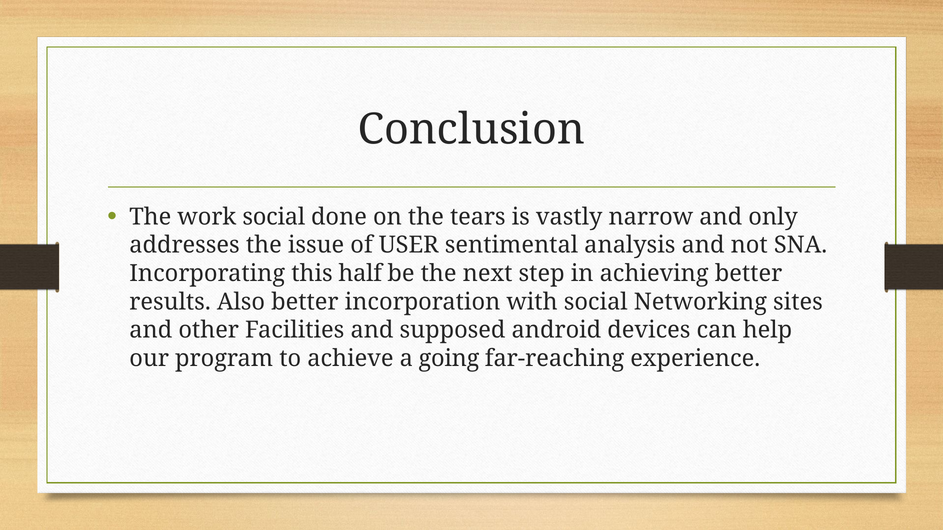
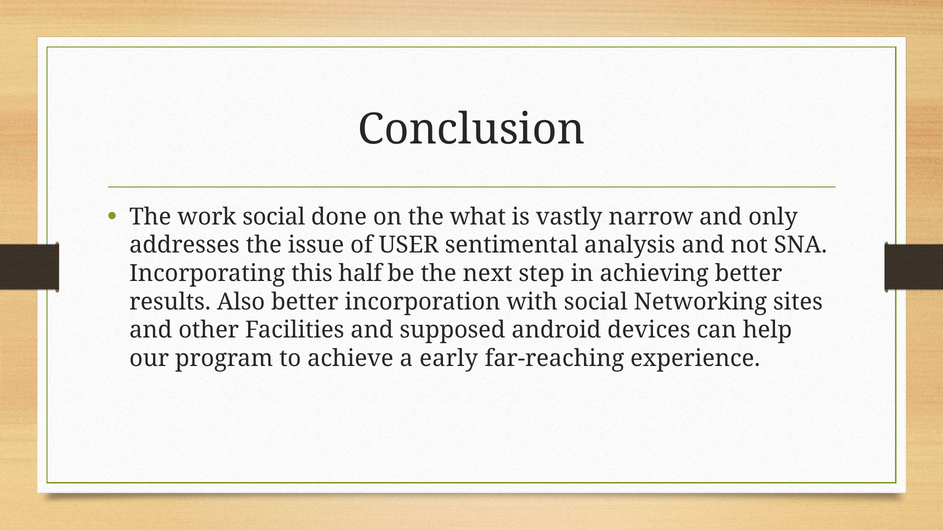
tears: tears -> what
going: going -> early
